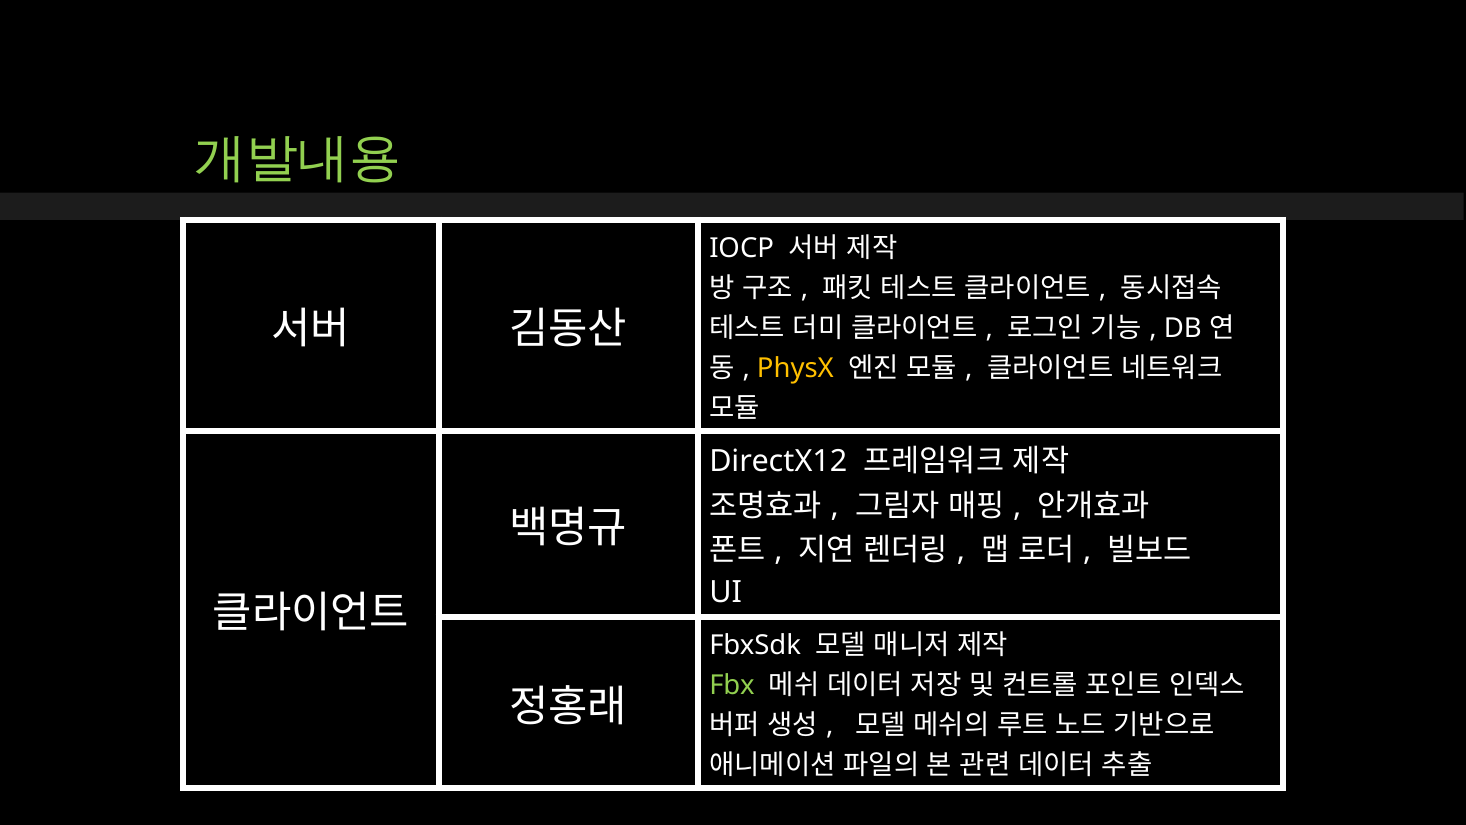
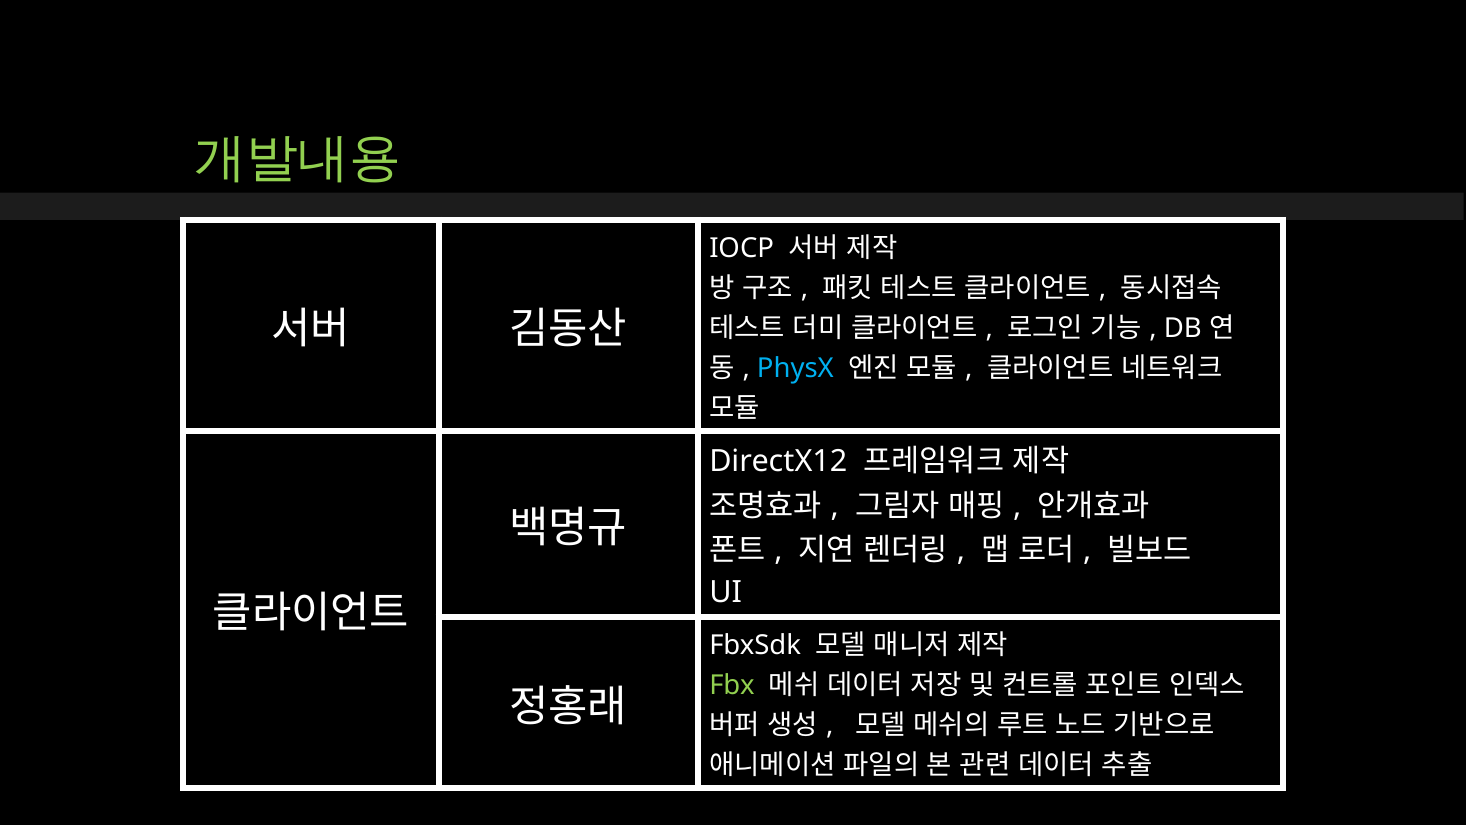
PhysX colour: yellow -> light blue
